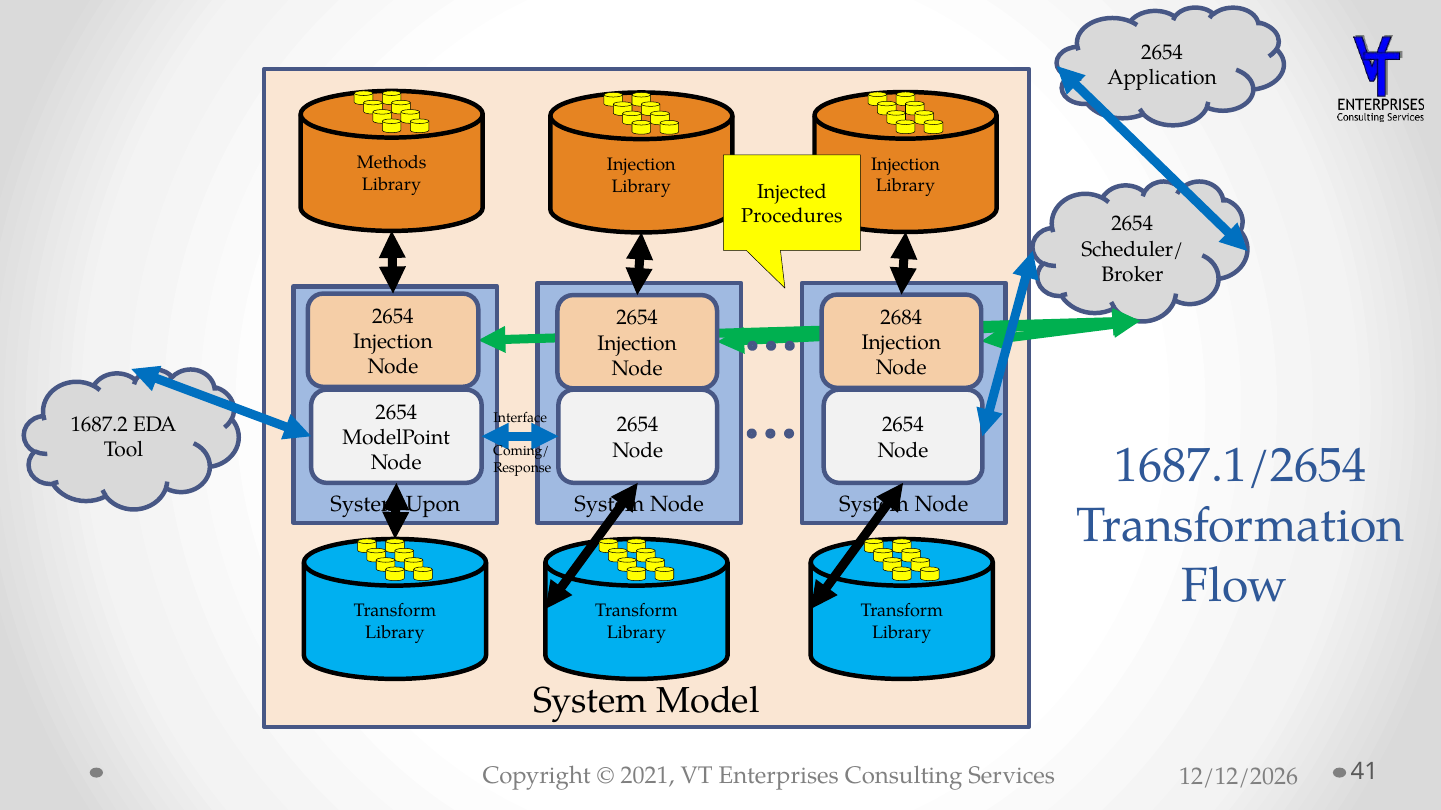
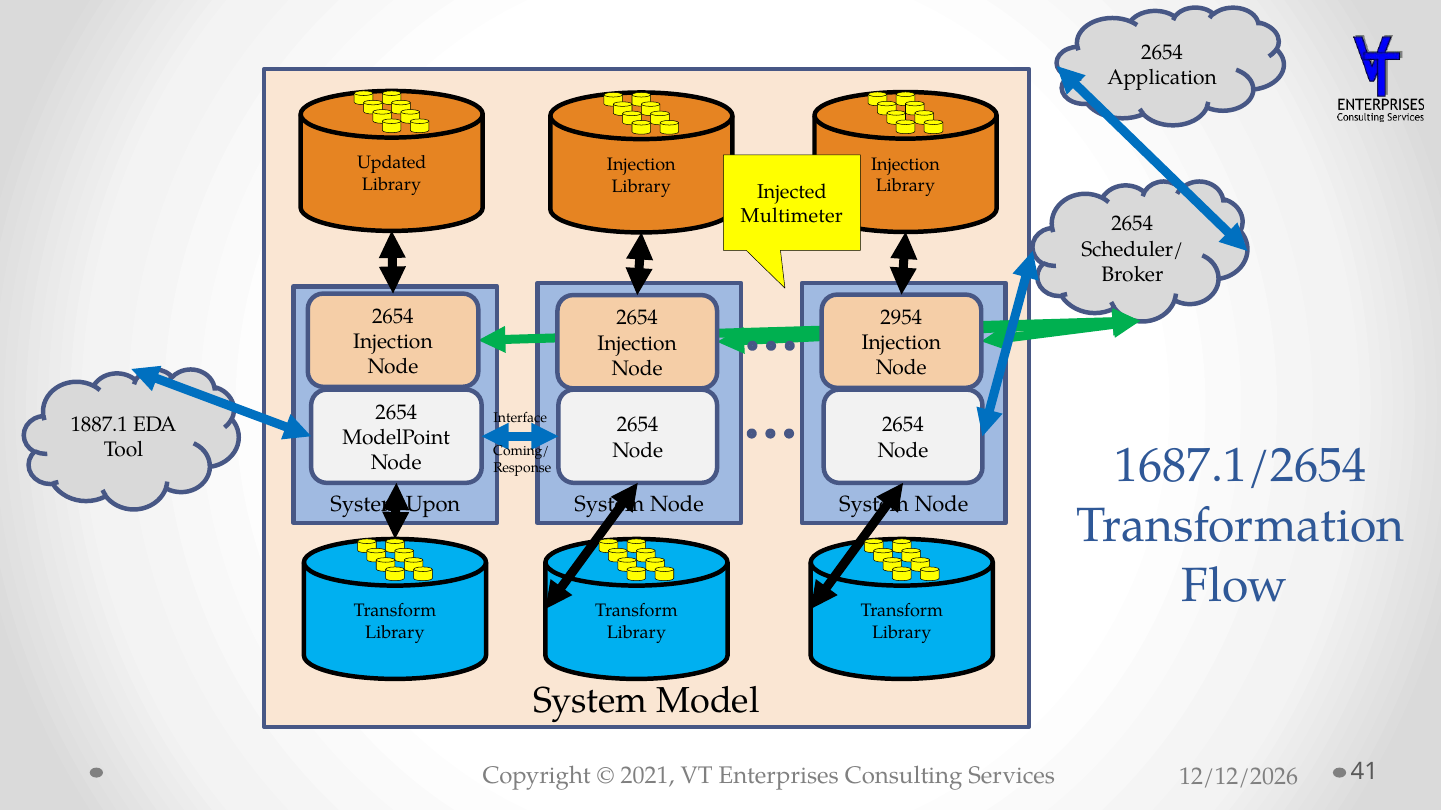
Methods: Methods -> Updated
Procedures: Procedures -> Multimeter
2684: 2684 -> 2954
1687.2: 1687.2 -> 1887.1
